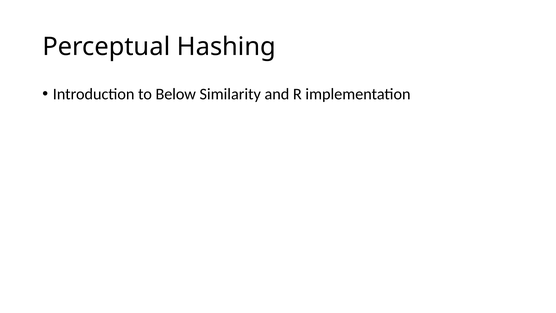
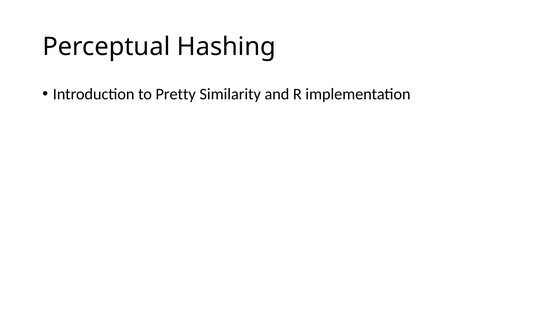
Below: Below -> Pretty
